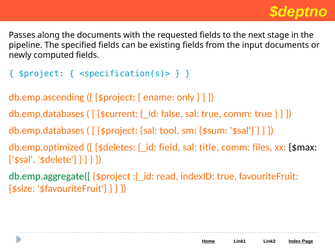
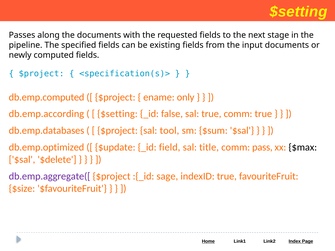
$deptno at (299, 12): $deptno -> $setting
db.emp.ascending: db.emp.ascending -> db.emp.computed
db.emp.databases at (46, 114): db.emp.databases -> db.emp.according
$current at (118, 114): $current -> $setting
$deletes: $deletes -> $update
files: files -> pass
db.emp.aggregate([ colour: green -> purple
read: read -> sage
